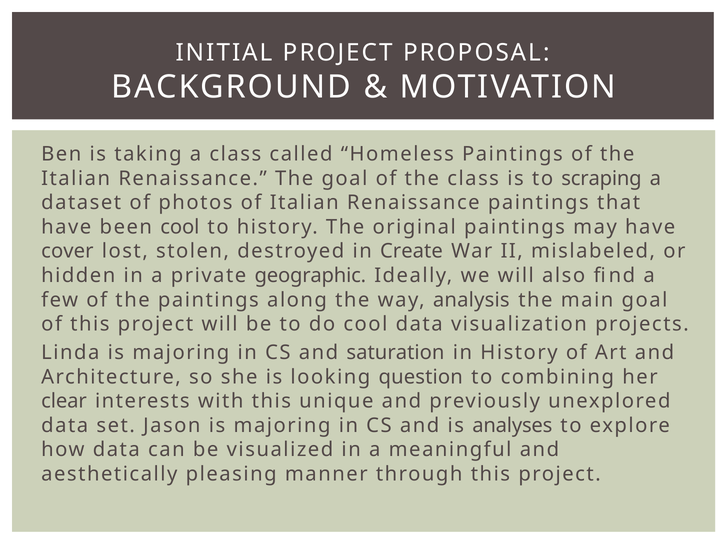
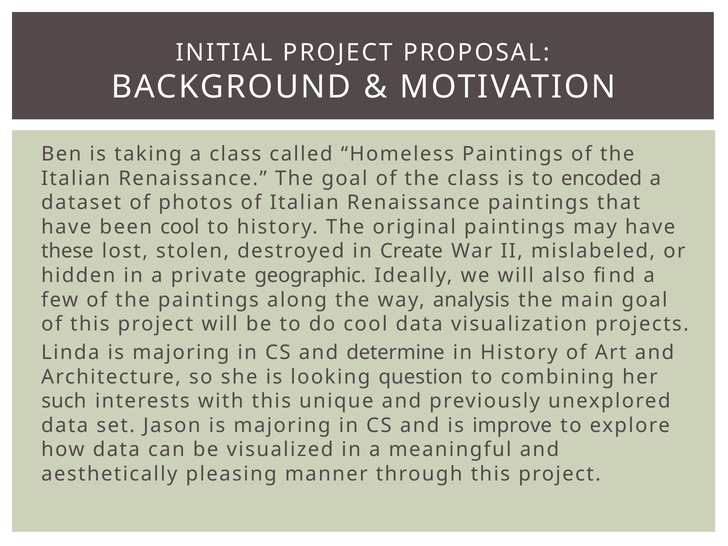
scraping: scraping -> encoded
cover: cover -> these
saturation: saturation -> determine
clear: clear -> such
analyses: analyses -> improve
